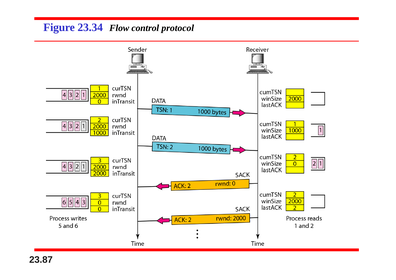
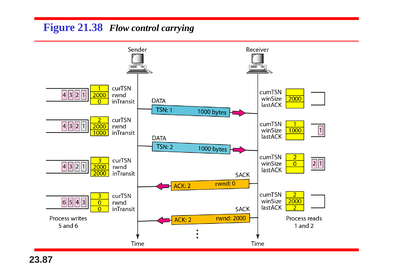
23.34: 23.34 -> 21.38
protocol: protocol -> carrying
